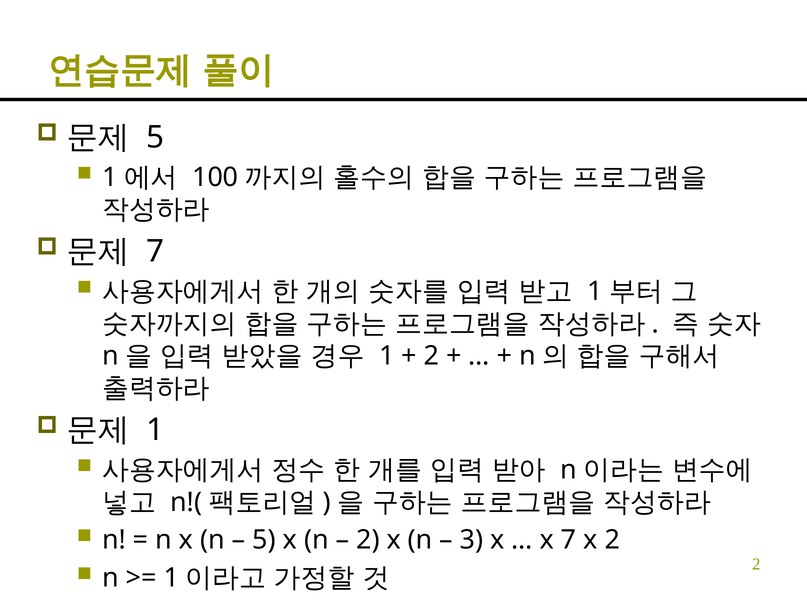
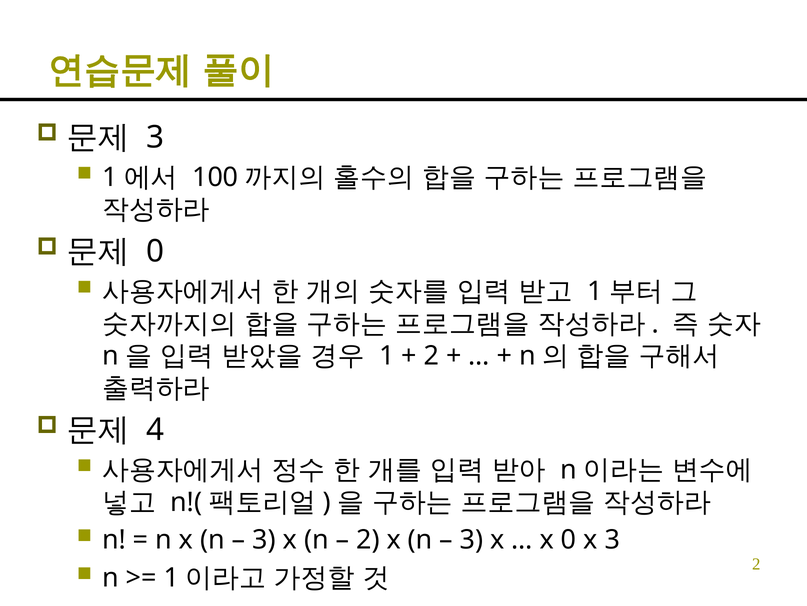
5 at (155, 137): 5 -> 3
7 at (155, 251): 7 -> 0
1 at (155, 429): 1 -> 4
5 at (264, 539): 5 -> 3
x 7: 7 -> 0
x 2: 2 -> 3
